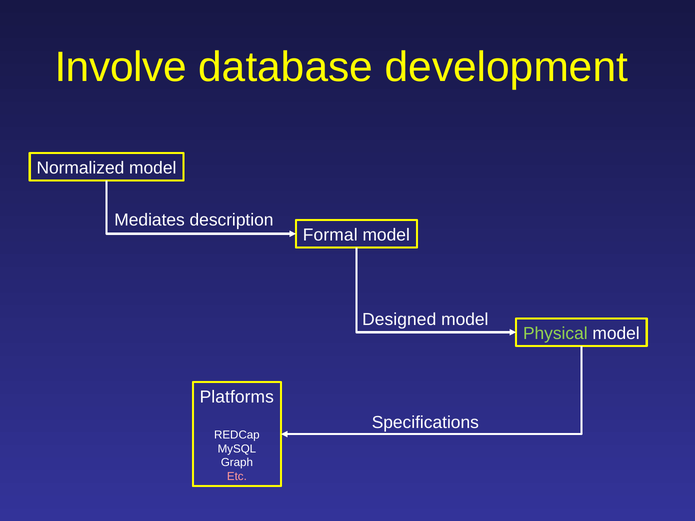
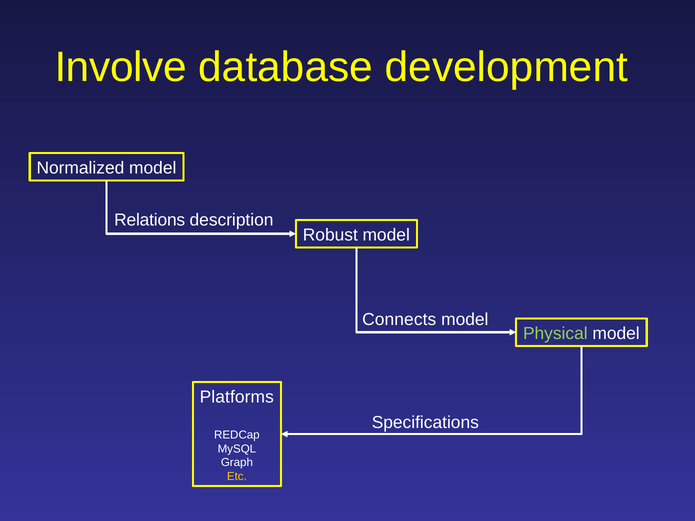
Mediates: Mediates -> Relations
Formal: Formal -> Robust
Designed: Designed -> Connects
Etc colour: pink -> yellow
